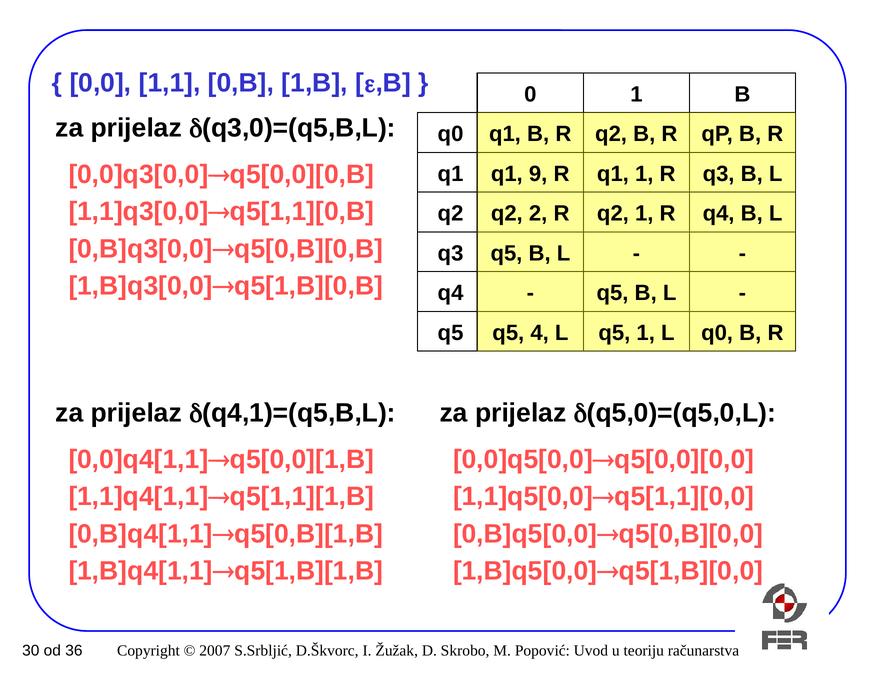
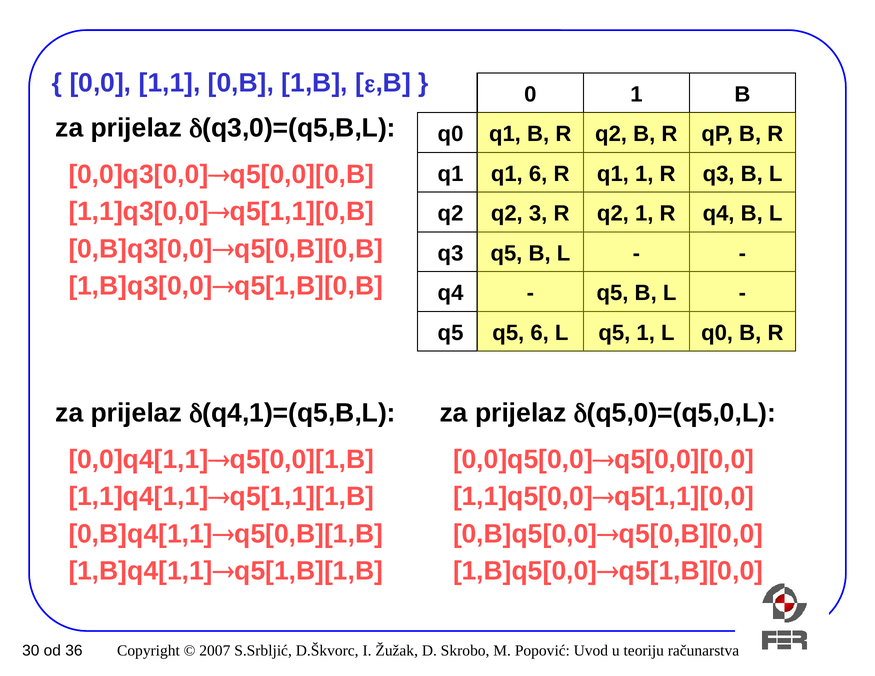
q1 9: 9 -> 6
2: 2 -> 3
q5 4: 4 -> 6
